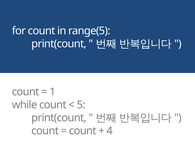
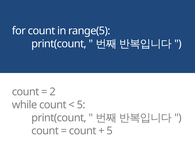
1: 1 -> 2
4 at (110, 131): 4 -> 5
